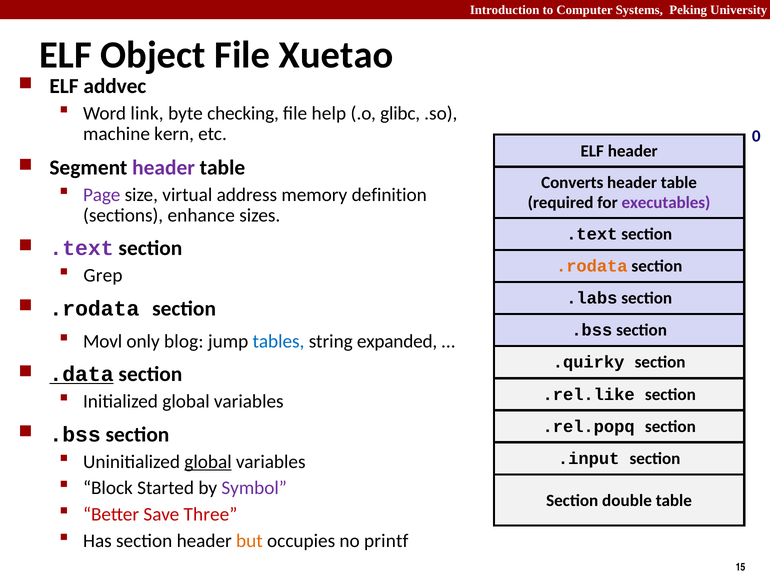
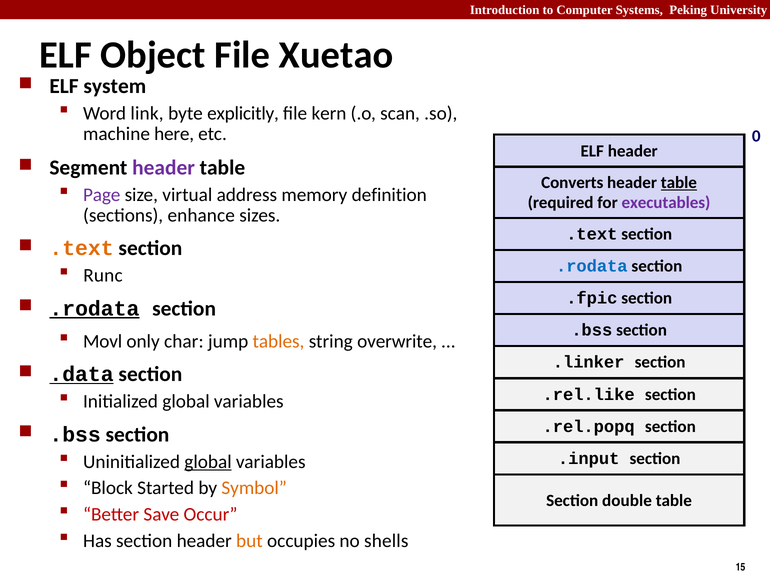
addvec: addvec -> system
checking: checking -> explicitly
help: help -> kern
glibc: glibc -> scan
kern: kern -> here
table at (679, 183) underline: none -> present
.text at (82, 249) colour: purple -> orange
.rodata at (592, 266) colour: orange -> blue
Grep: Grep -> Runc
.labs: .labs -> .fpic
.rodata at (94, 309) underline: none -> present
blog: blog -> char
tables colour: blue -> orange
expanded: expanded -> overwrite
.quirky: .quirky -> .linker
Symbol colour: purple -> orange
Three: Three -> Occur
printf: printf -> shells
